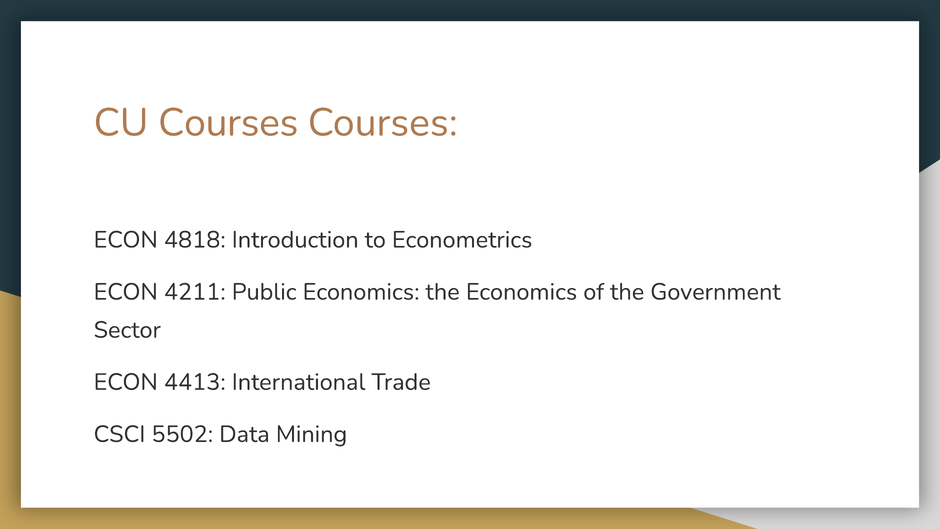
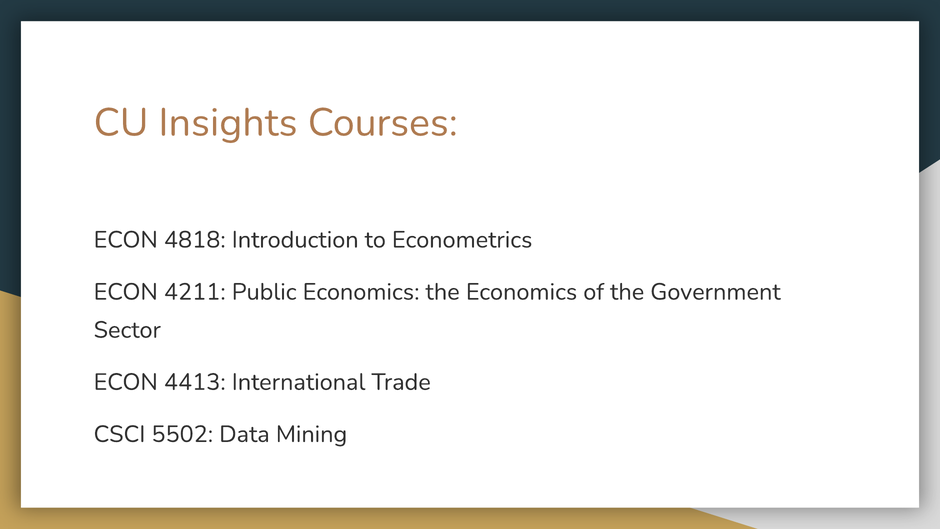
CU Courses: Courses -> Insights
